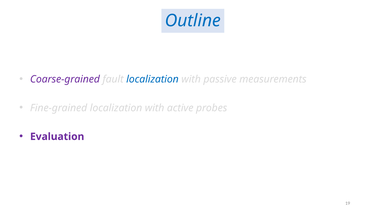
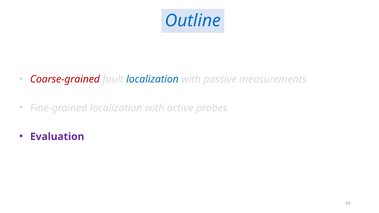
Coarse-grained colour: purple -> red
